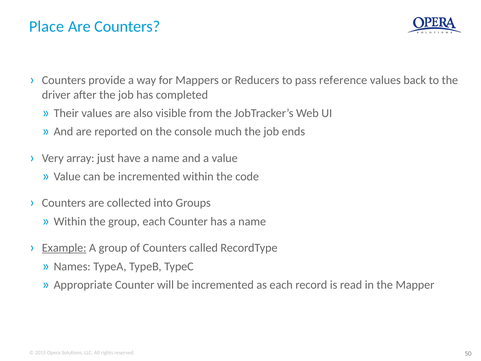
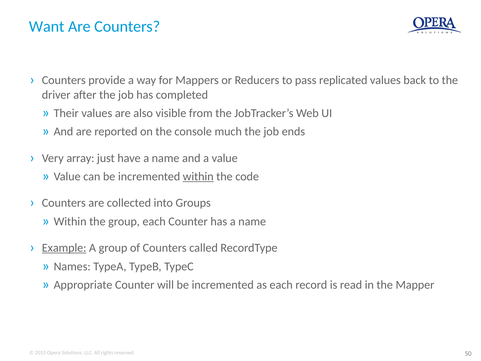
Place: Place -> Want
reference: reference -> replicated
within at (198, 176) underline: none -> present
